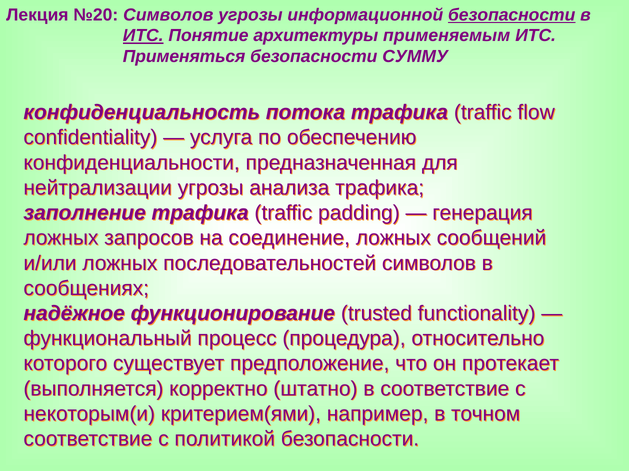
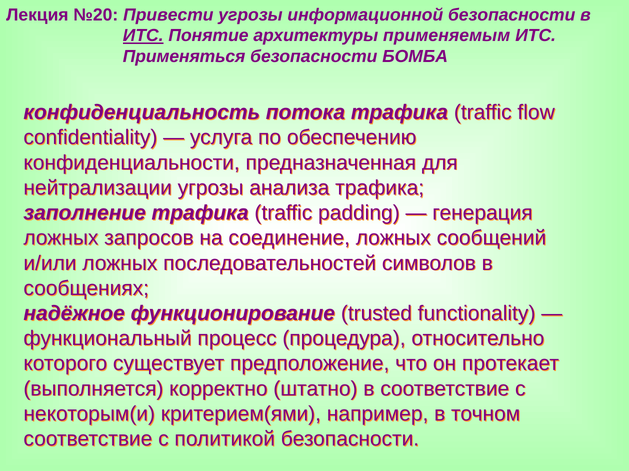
№20 Символов: Символов -> Привести
безопасности at (512, 15) underline: present -> none
СУММУ: СУММУ -> БОМБА
